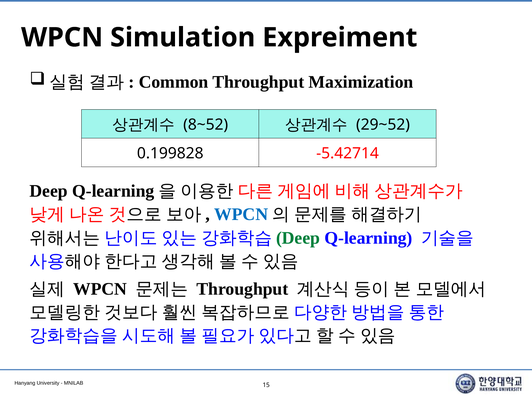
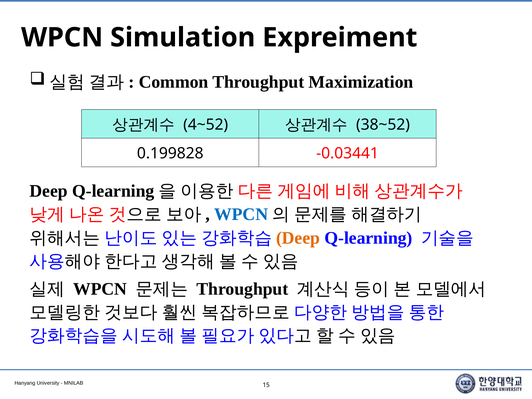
8~52: 8~52 -> 4~52
29~52: 29~52 -> 38~52
-5.42714: -5.42714 -> -0.03441
Deep at (298, 238) colour: green -> orange
